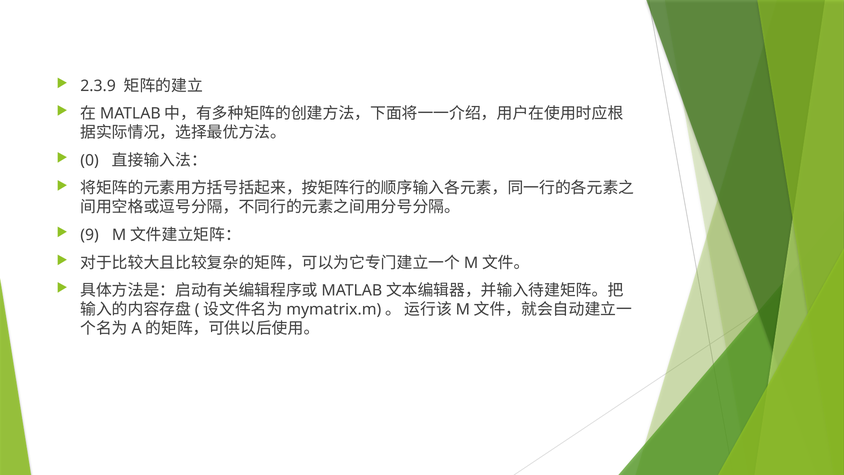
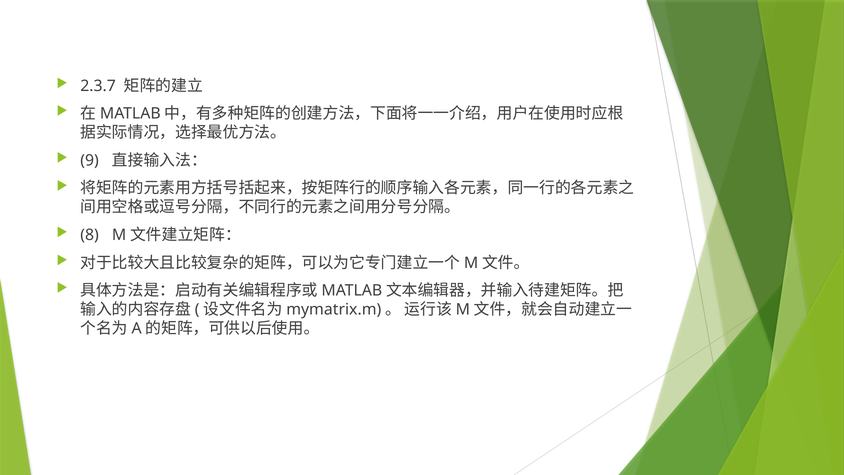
2.3.9: 2.3.9 -> 2.3.7
0: 0 -> 9
9: 9 -> 8
